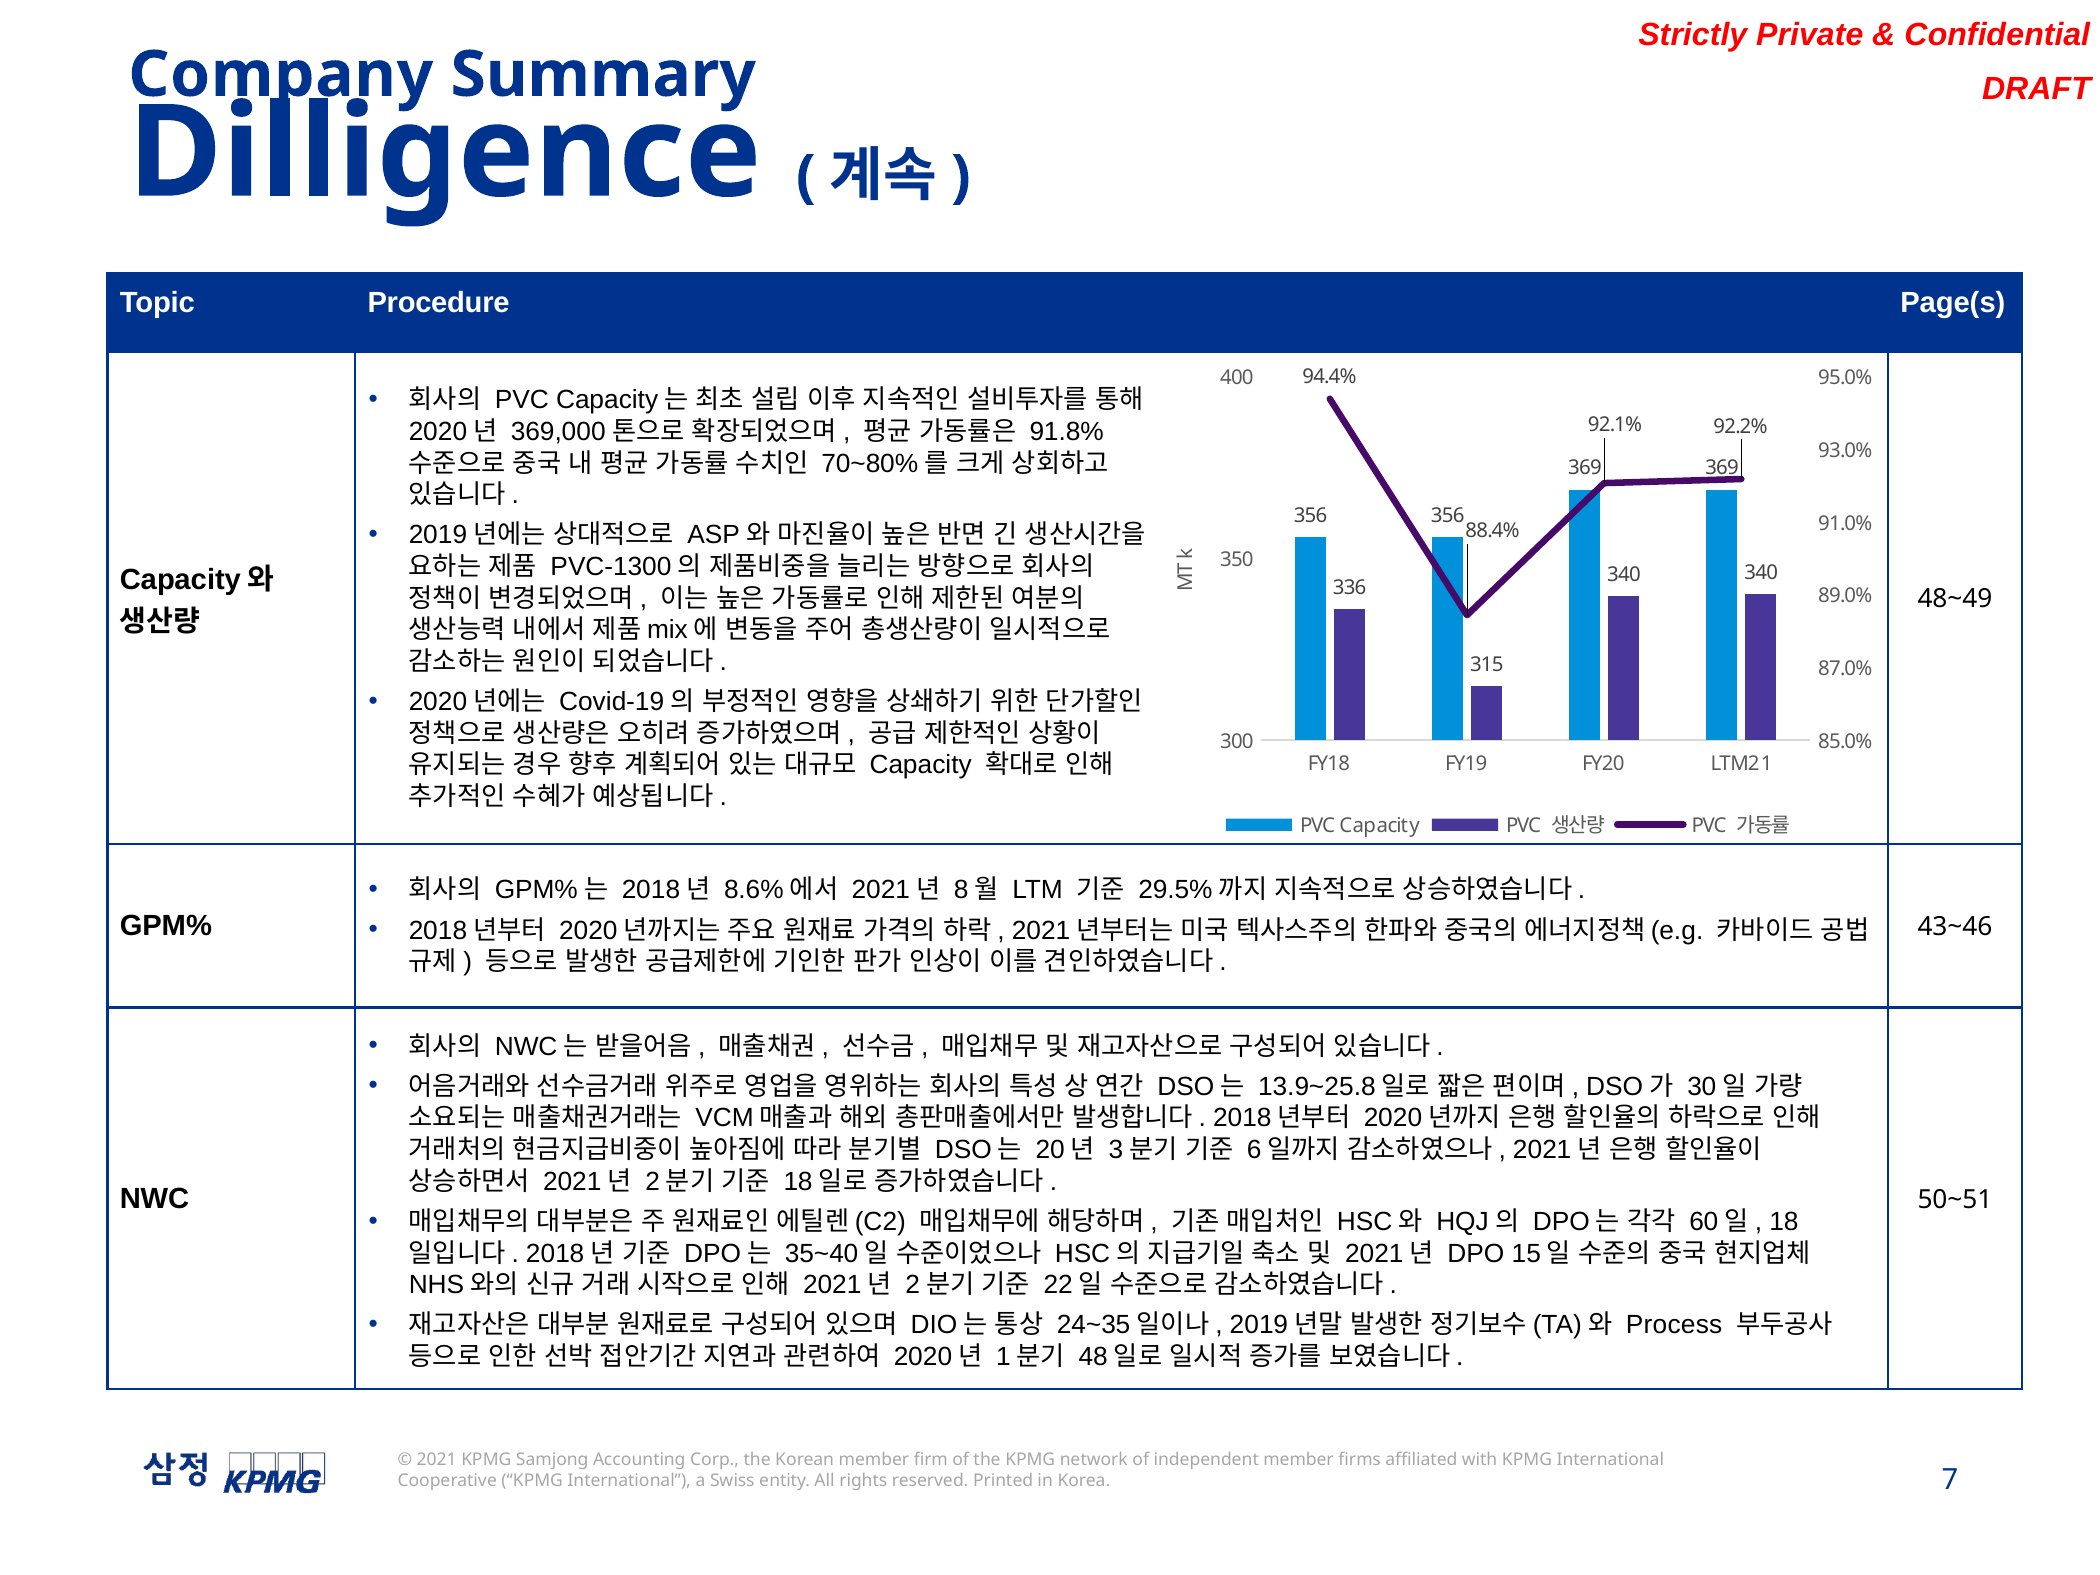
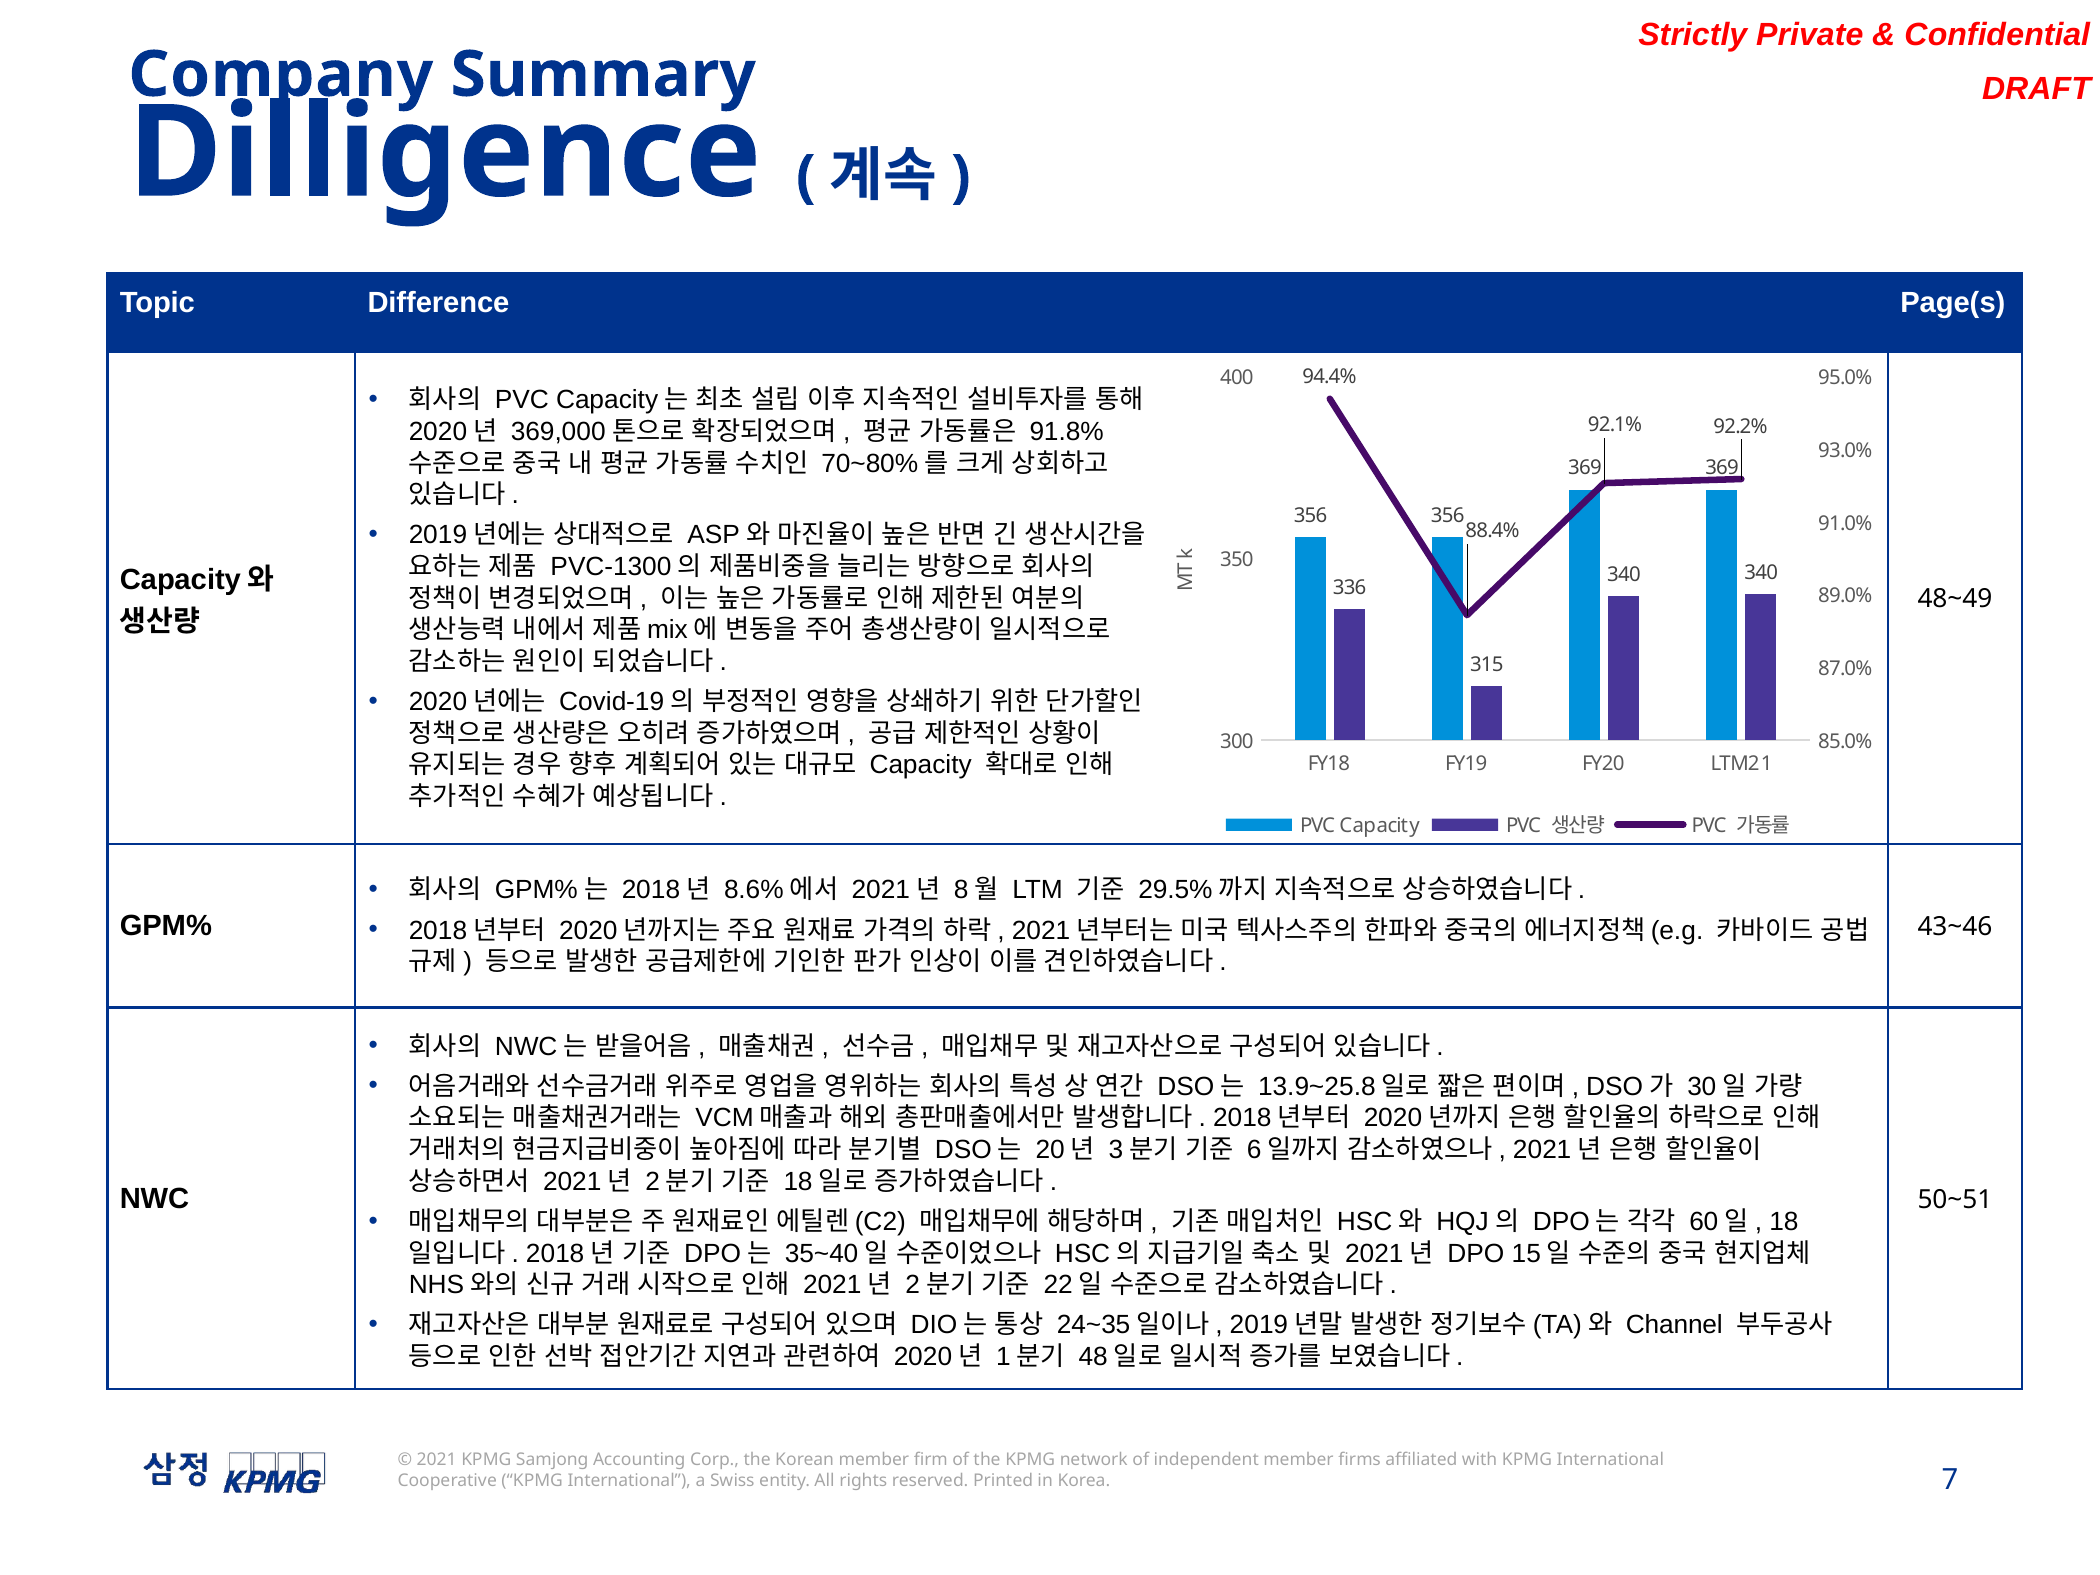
Procedure: Procedure -> Difference
Process: Process -> Channel
